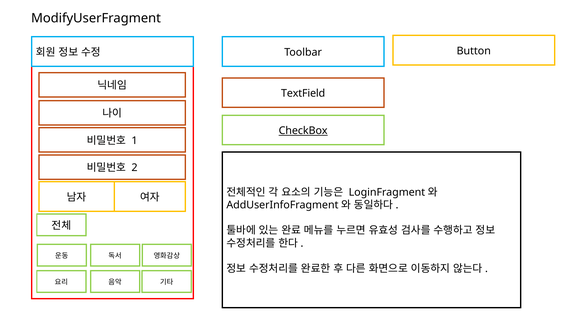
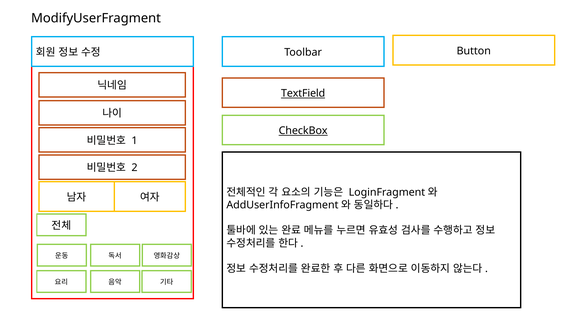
TextField underline: none -> present
